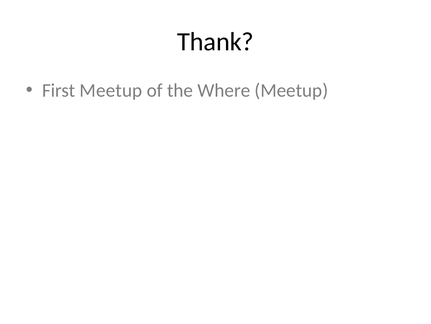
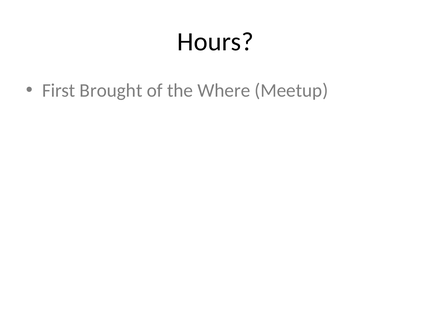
Thank: Thank -> Hours
First Meetup: Meetup -> Brought
